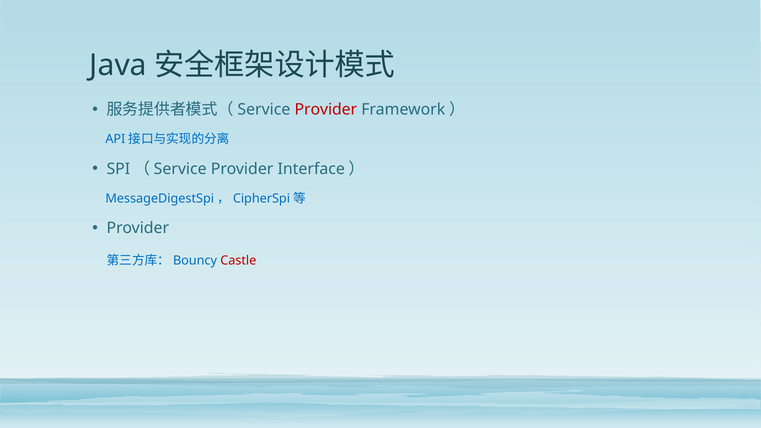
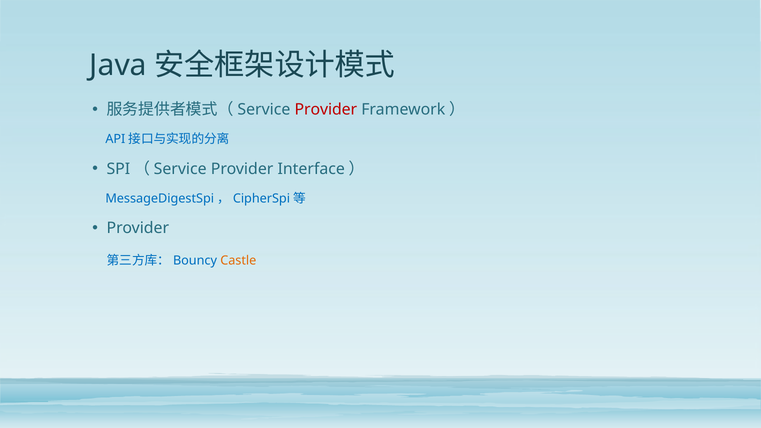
Castle colour: red -> orange
